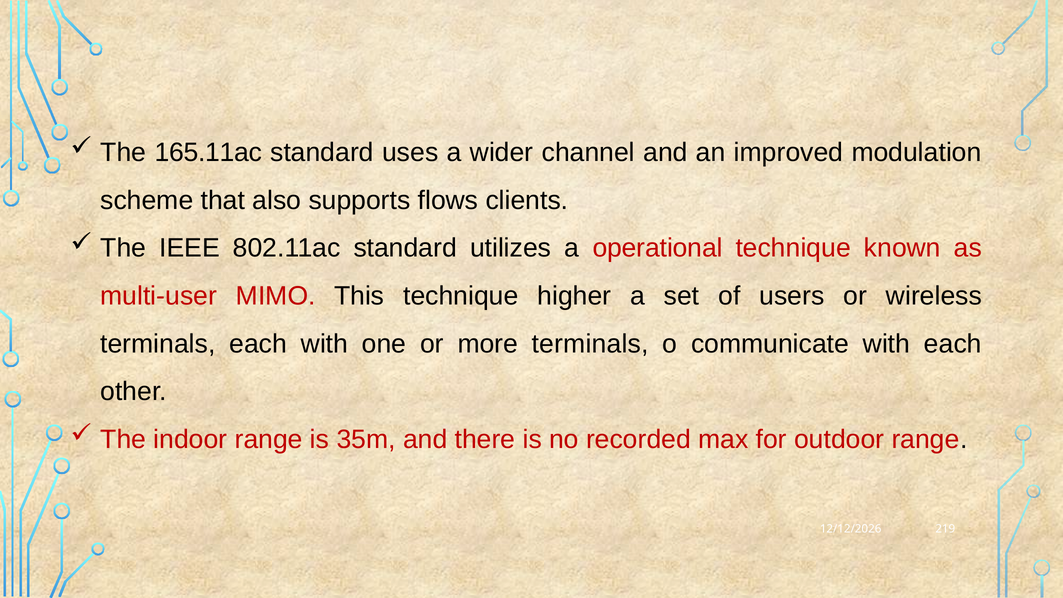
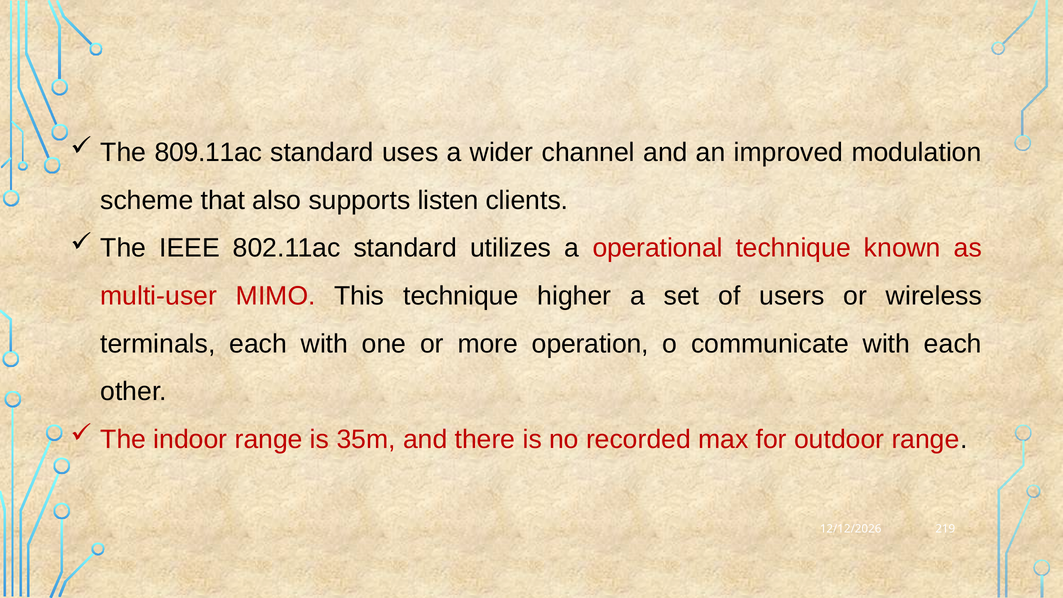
165.11ac: 165.11ac -> 809.11ac
flows: flows -> listen
more terminals: terminals -> operation
